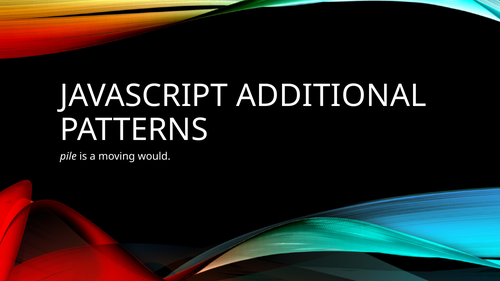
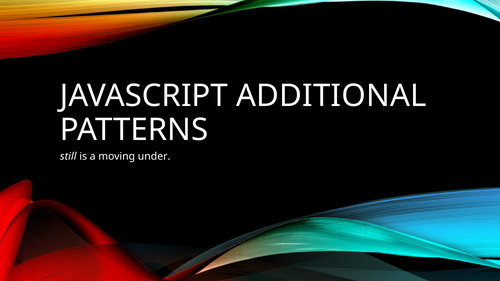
pile: pile -> still
would: would -> under
